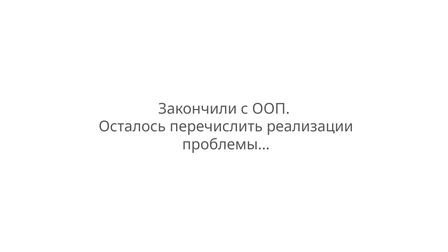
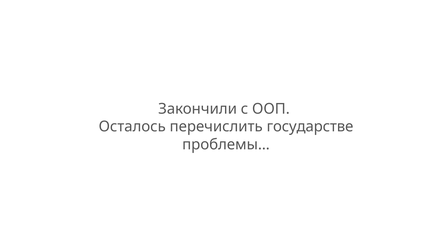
реализации: реализации -> государстве
